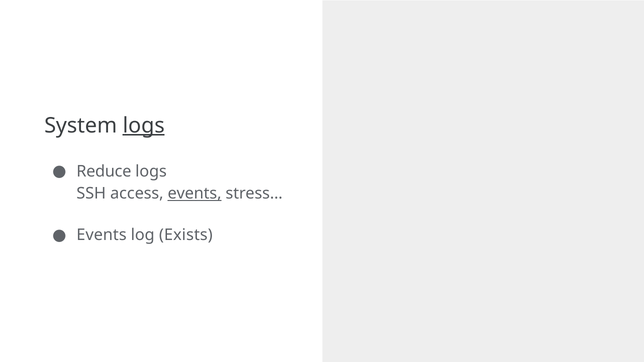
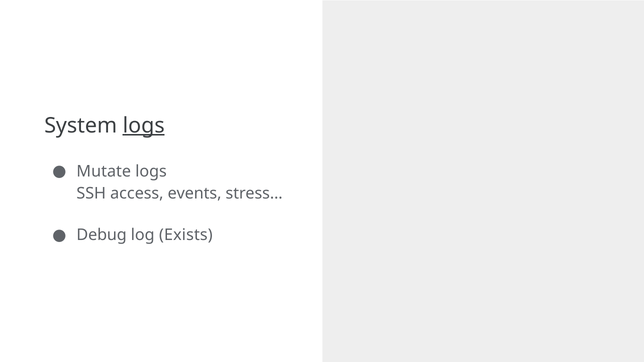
Reduce: Reduce -> Mutate
events at (195, 194) underline: present -> none
Events at (102, 235): Events -> Debug
